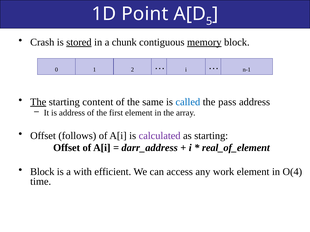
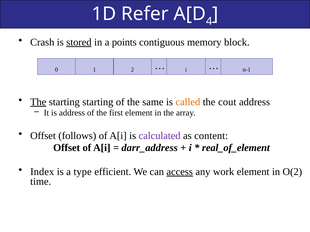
Point: Point -> Refer
5: 5 -> 4
chunk: chunk -> points
memory underline: present -> none
starting content: content -> starting
called colour: blue -> orange
pass: pass -> cout
as starting: starting -> content
Block at (42, 172): Block -> Index
with: with -> type
access underline: none -> present
O(4: O(4 -> O(2
